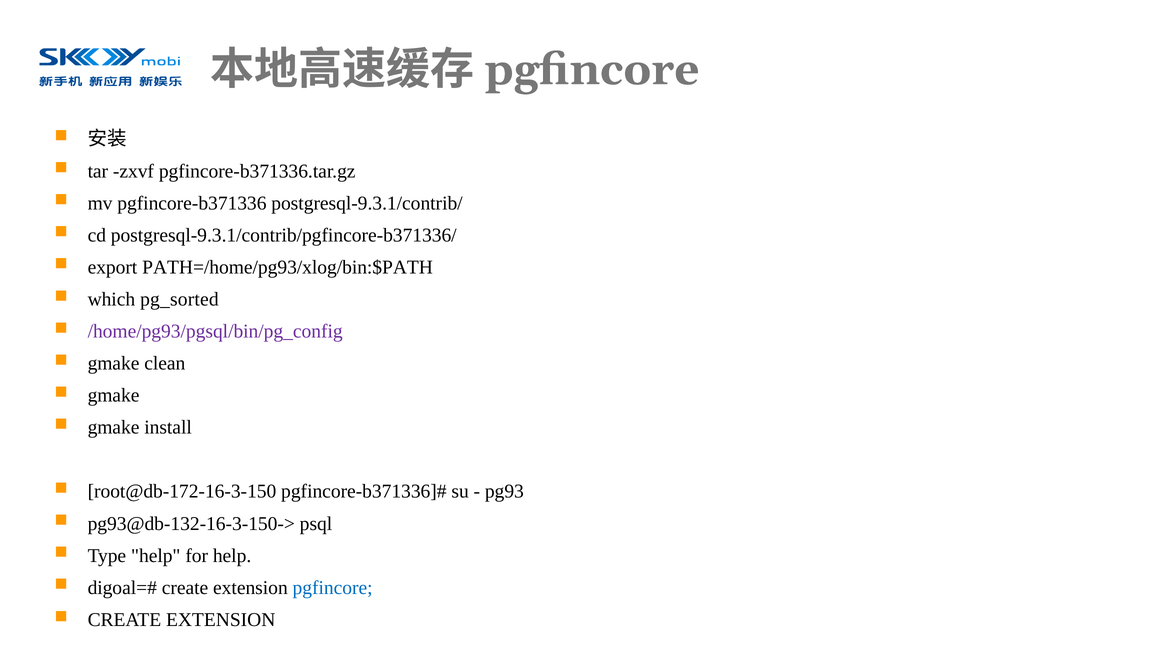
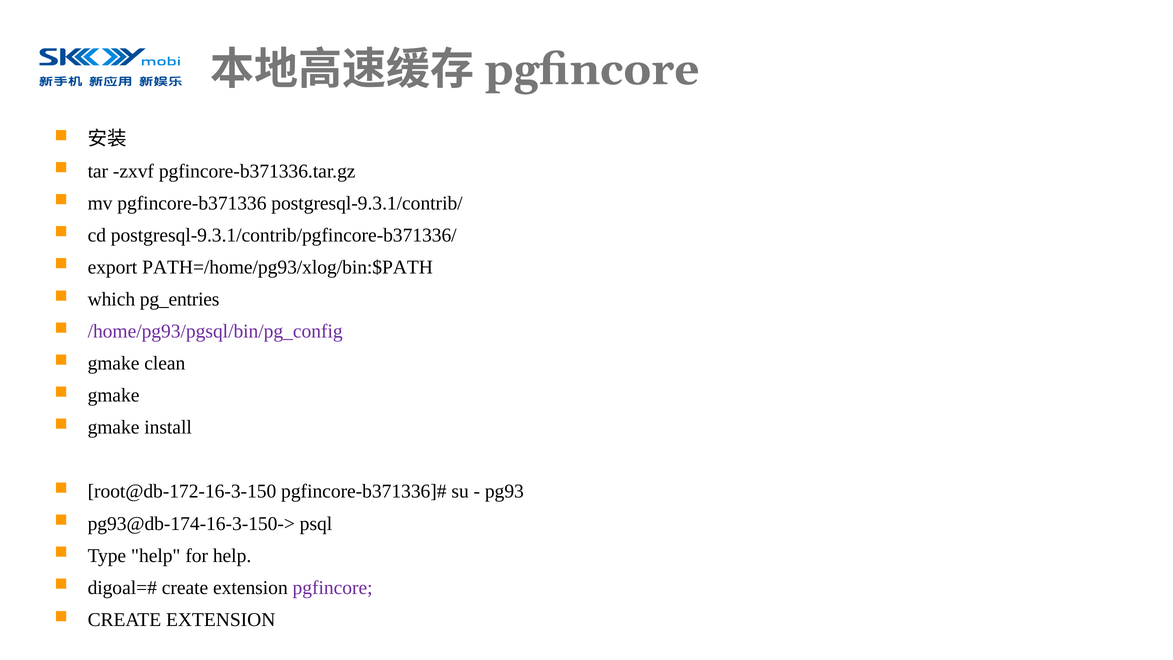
pg_sorted: pg_sorted -> pg_entries
pg93@db-132-16-3-150->: pg93@db-132-16-3-150-> -> pg93@db-174-16-3-150->
pgfincore colour: blue -> purple
